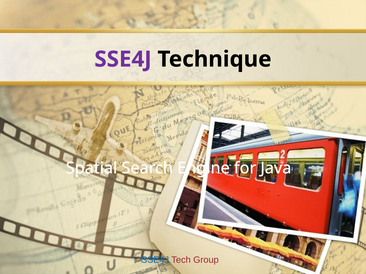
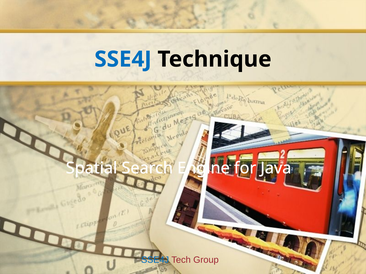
SSE4J at (123, 59) colour: purple -> blue
